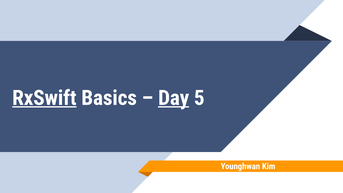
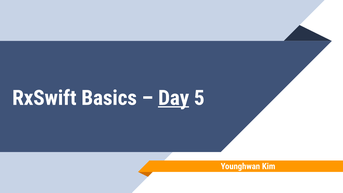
RxSwift underline: present -> none
